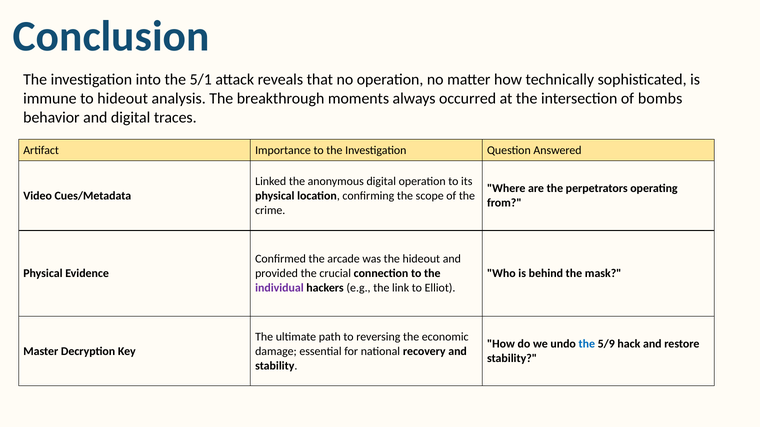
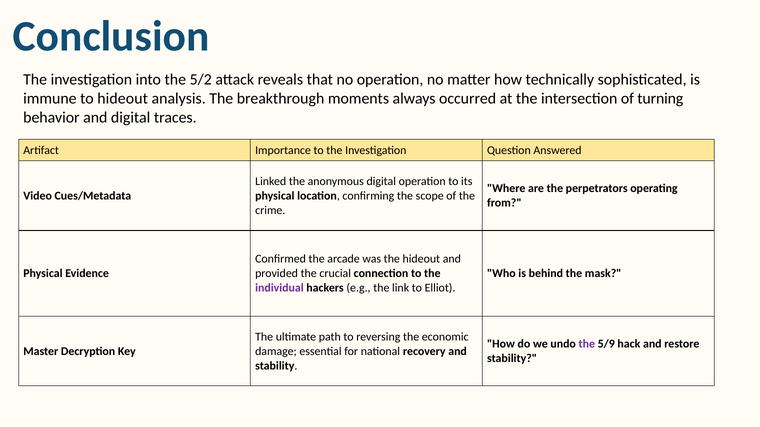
5/1: 5/1 -> 5/2
bombs: bombs -> turning
the at (587, 344) colour: blue -> purple
